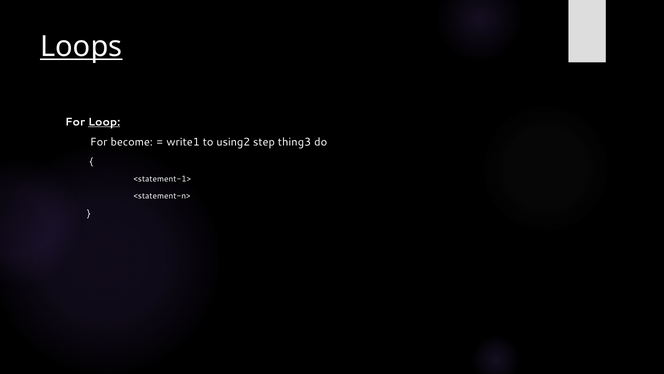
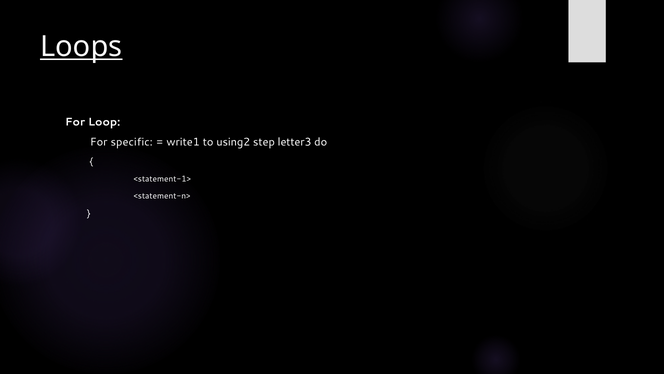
Loop underline: present -> none
become: become -> specific
thing3: thing3 -> letter3
